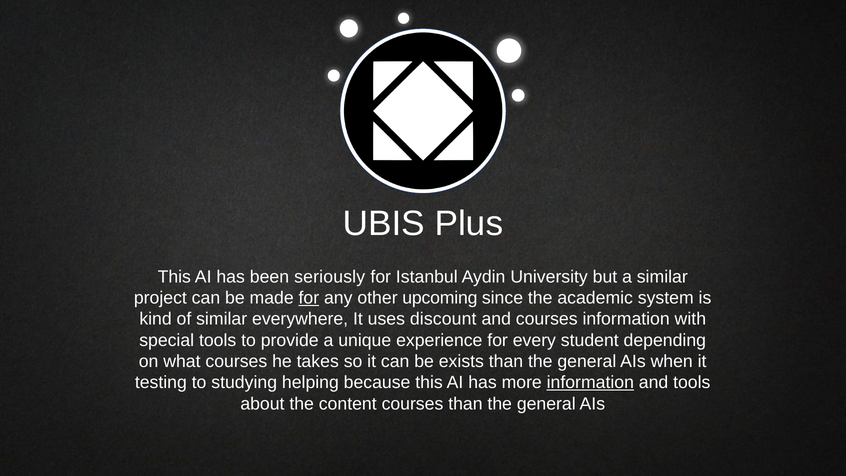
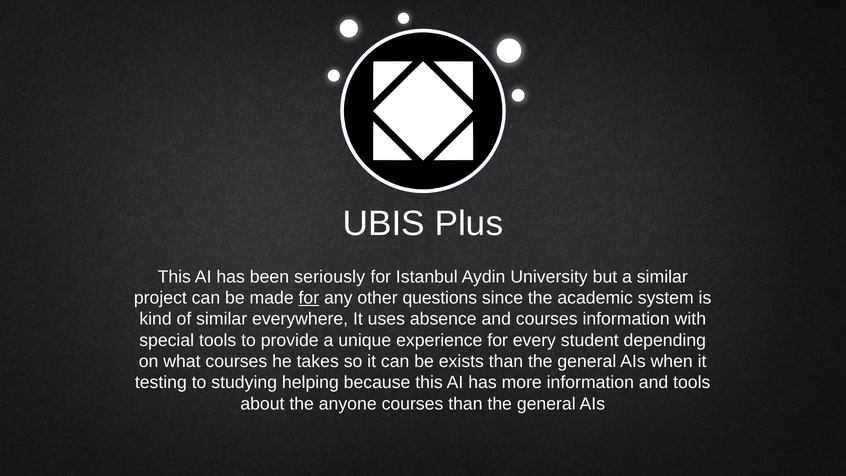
upcoming: upcoming -> questions
discount: discount -> absence
information at (590, 382) underline: present -> none
content: content -> anyone
